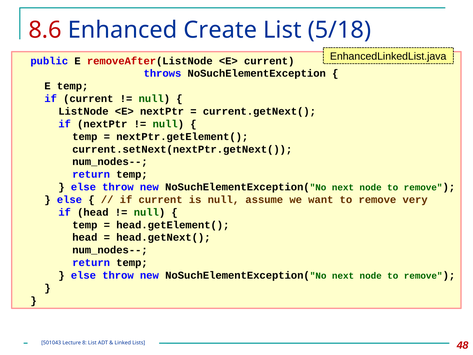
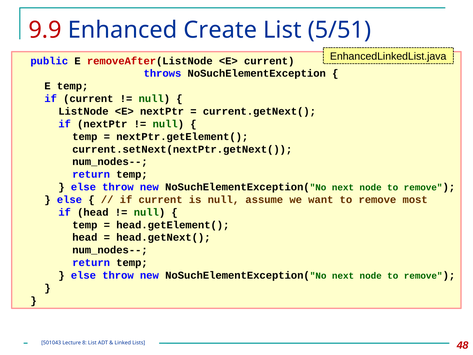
8.6: 8.6 -> 9.9
5/18: 5/18 -> 5/51
very: very -> most
